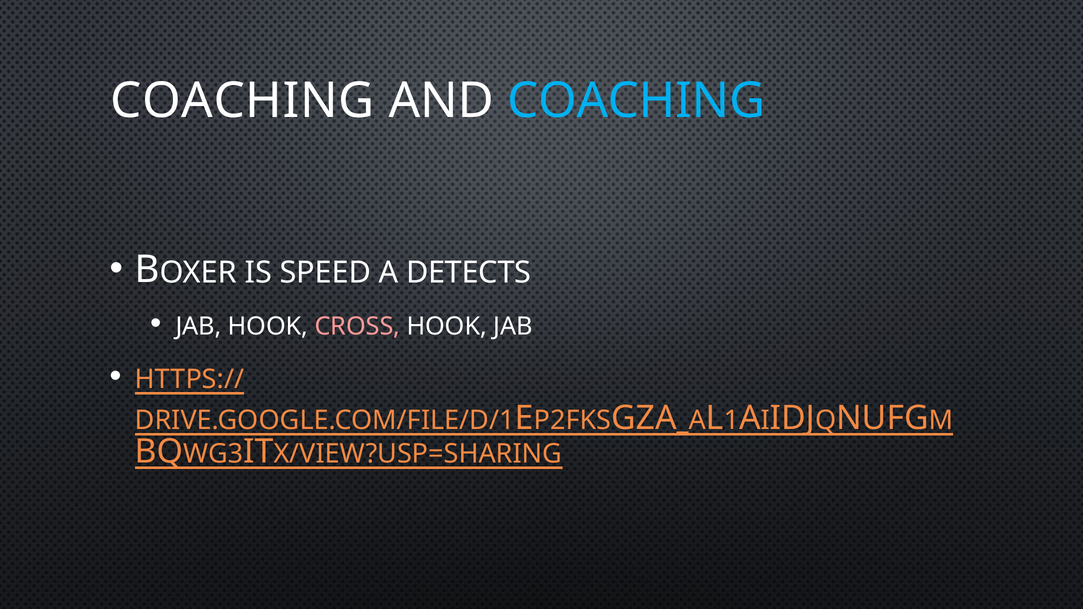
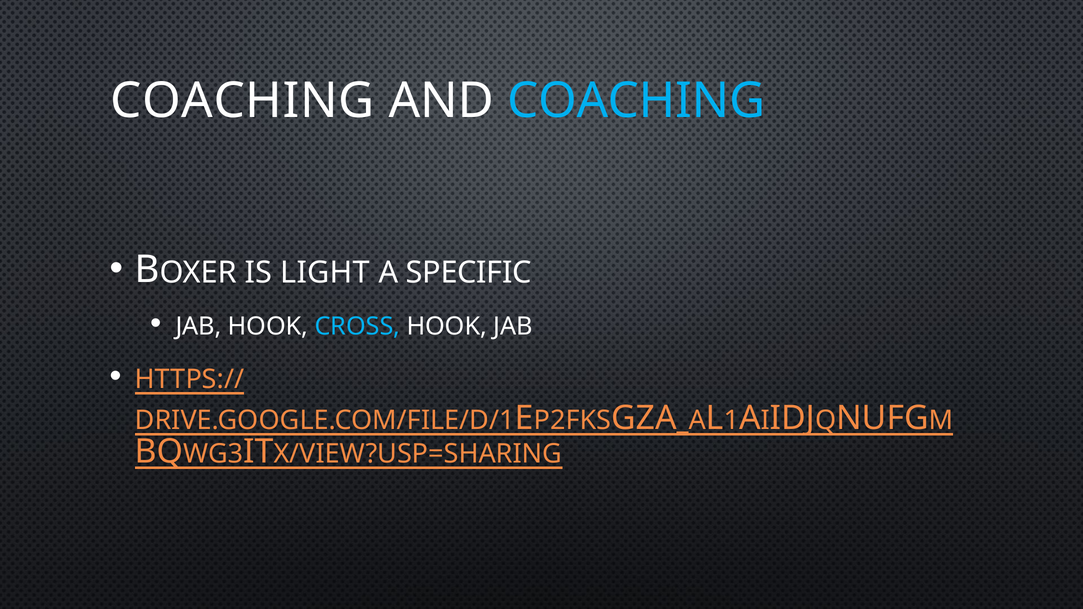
SPEED: SPEED -> LIGHT
DETECTS: DETECTS -> SPECIFIC
CROSS colour: pink -> light blue
